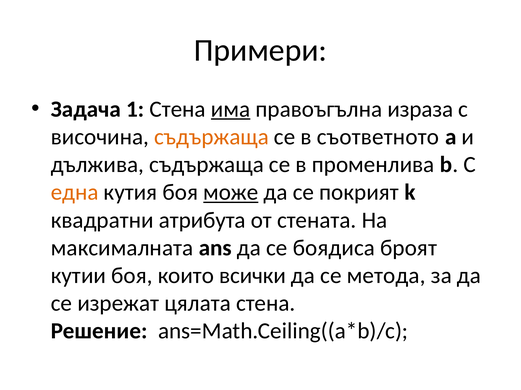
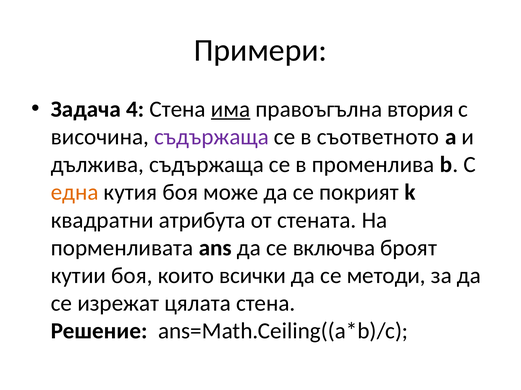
1: 1 -> 4
израза: израза -> втория
съдържаща at (212, 137) colour: orange -> purple
може underline: present -> none
максималната: максималната -> порменливата
боядиса: боядиса -> включва
метода: метода -> методи
